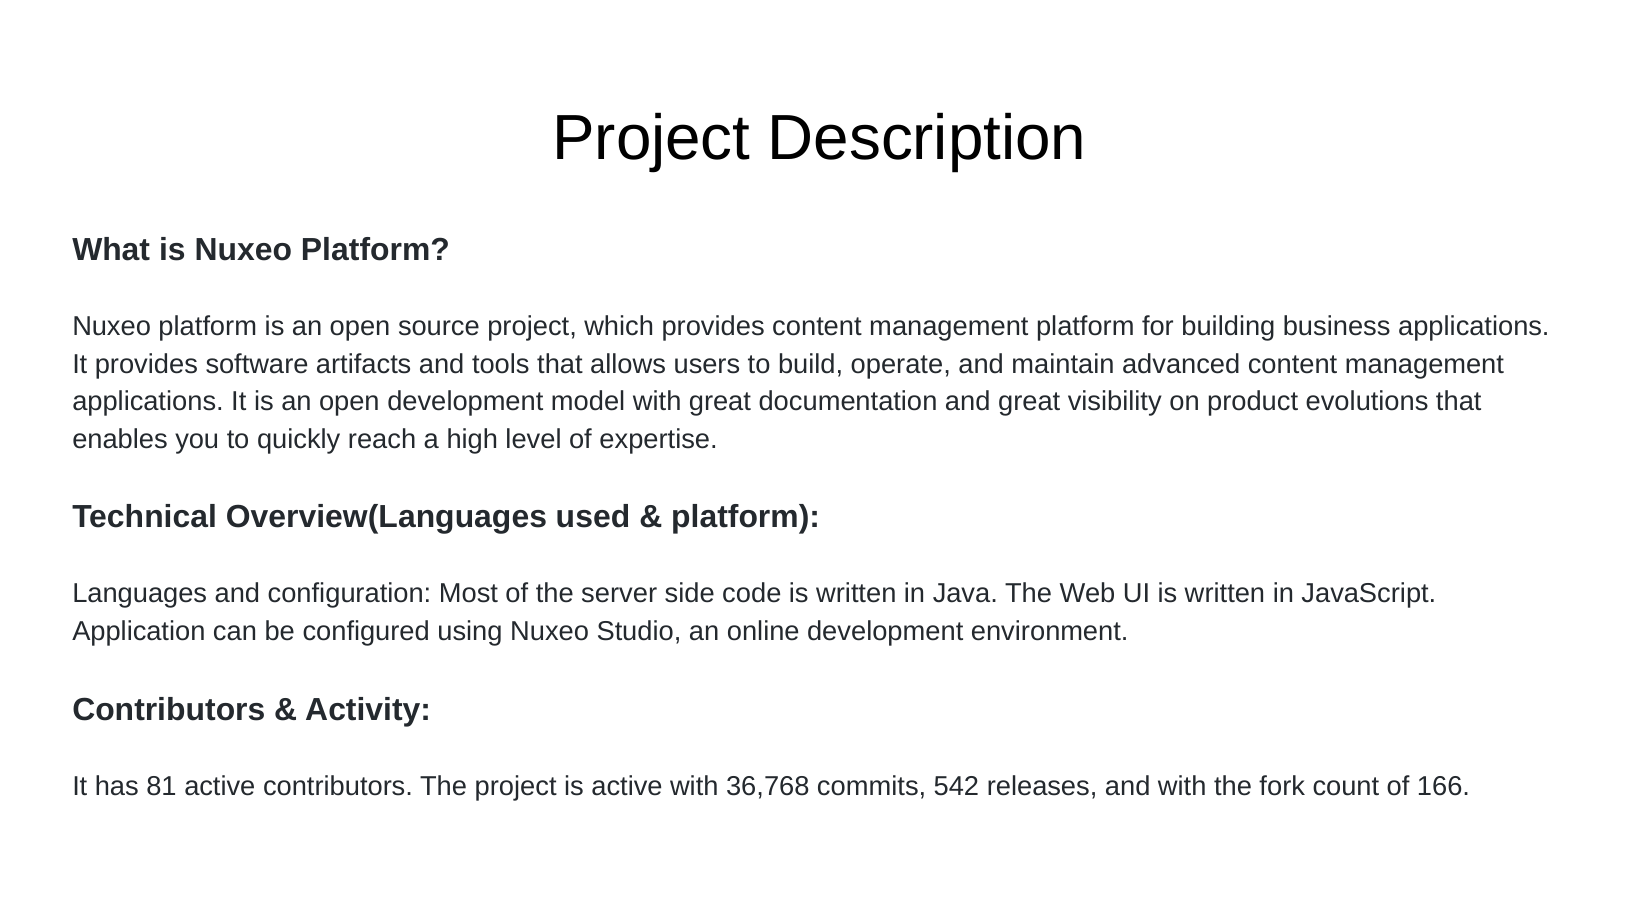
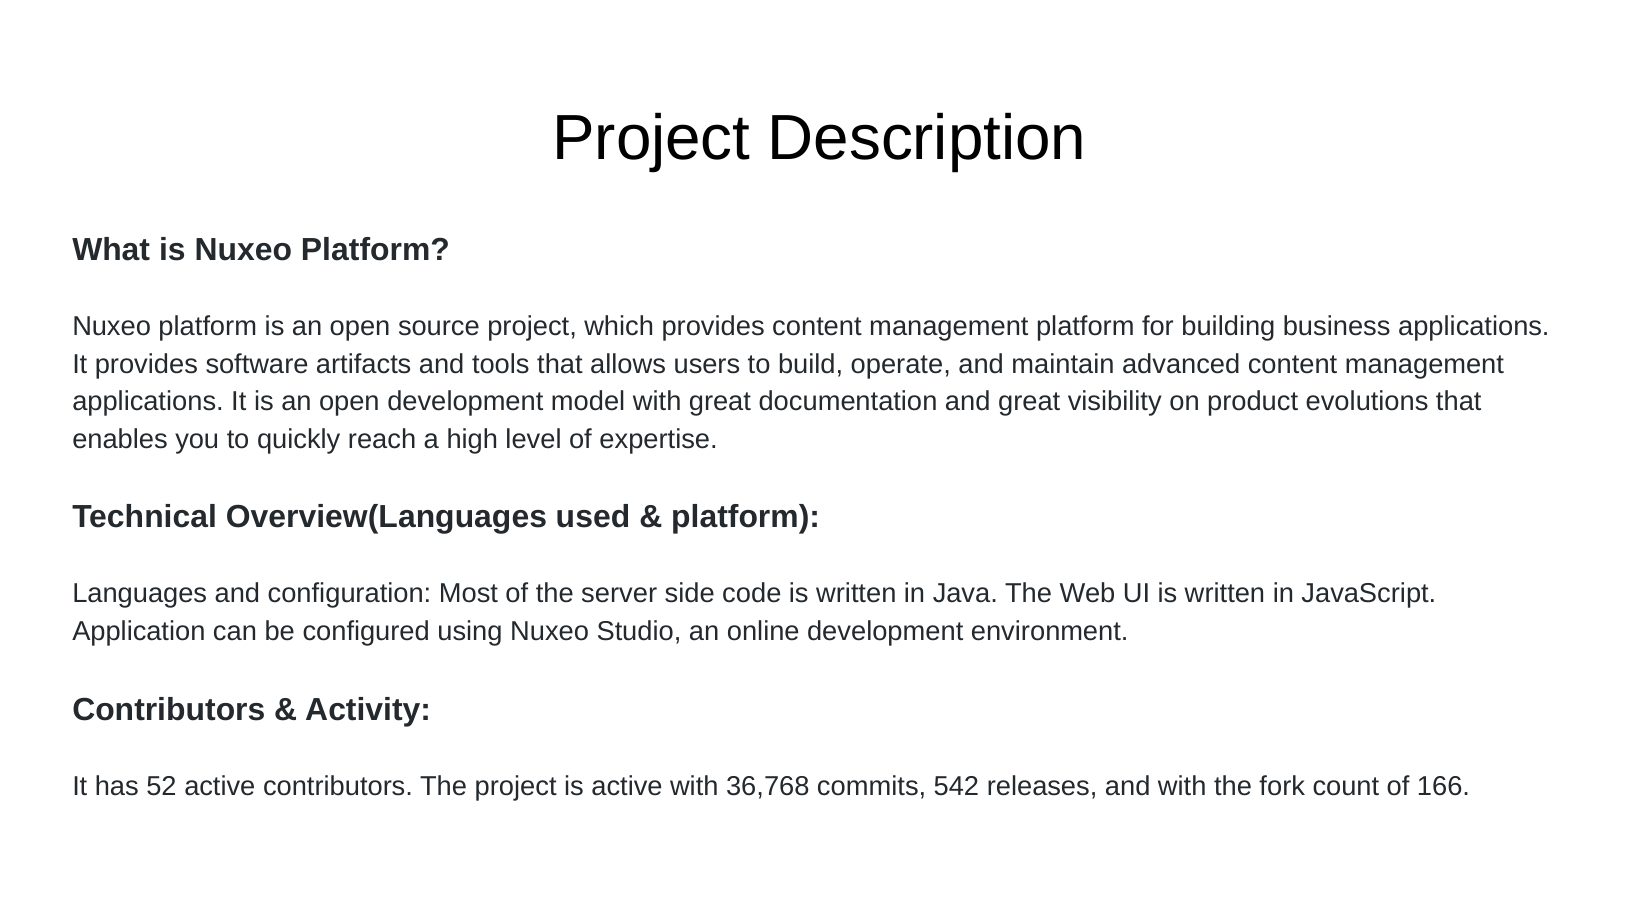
81: 81 -> 52
